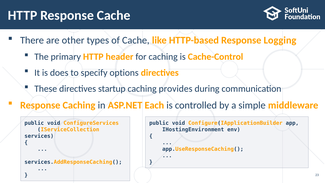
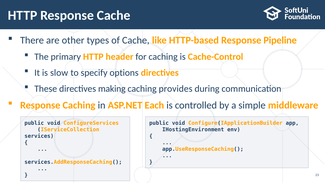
Logging: Logging -> Pipeline
does: does -> slow
startup: startup -> making
